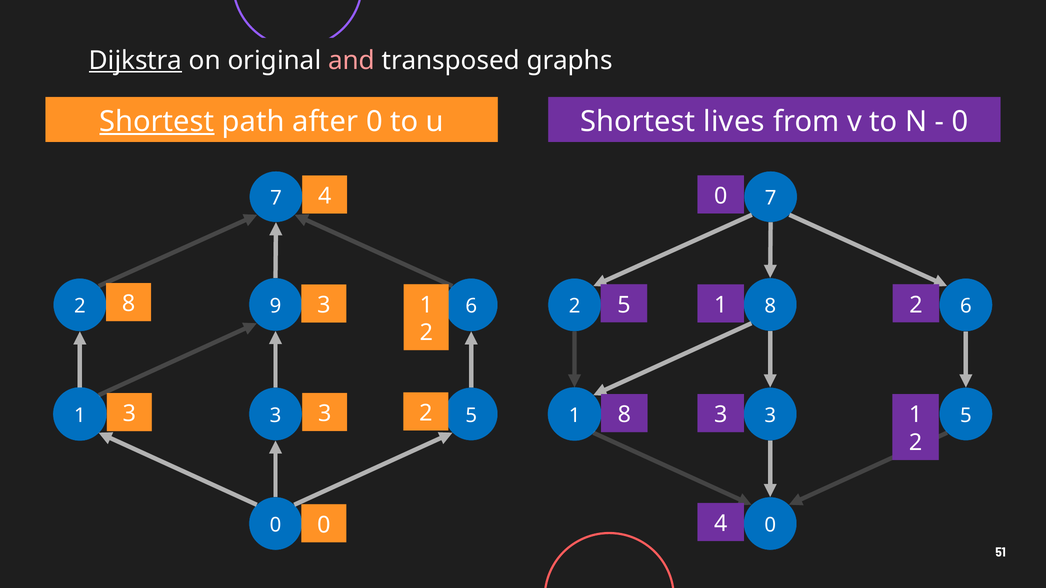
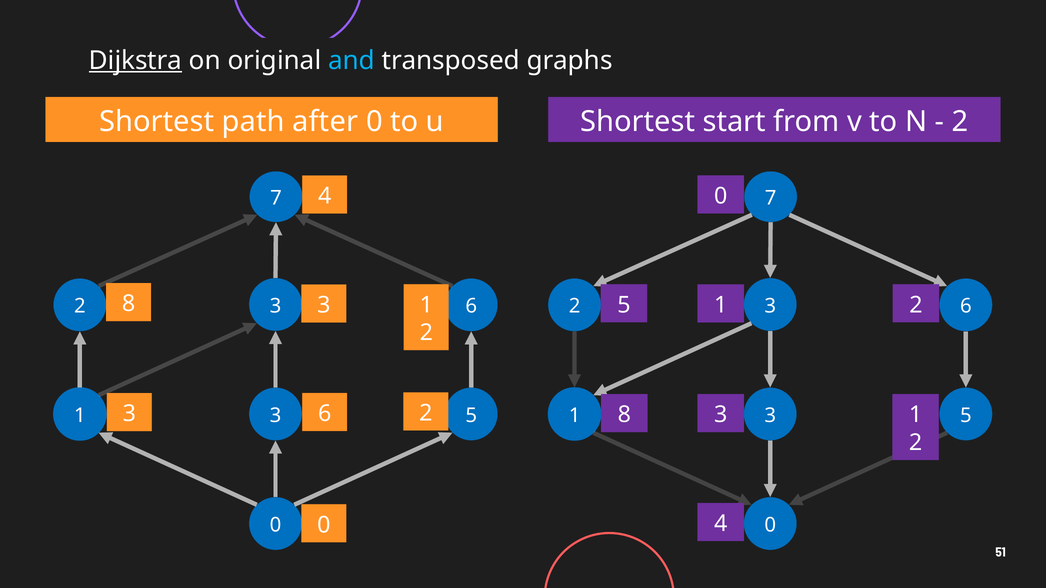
and colour: pink -> light blue
Shortest at (157, 122) underline: present -> none
lives: lives -> start
0 at (960, 122): 0 -> 2
9 at (276, 306): 9 -> 3
8 at (770, 306): 8 -> 3
3 at (325, 414): 3 -> 6
